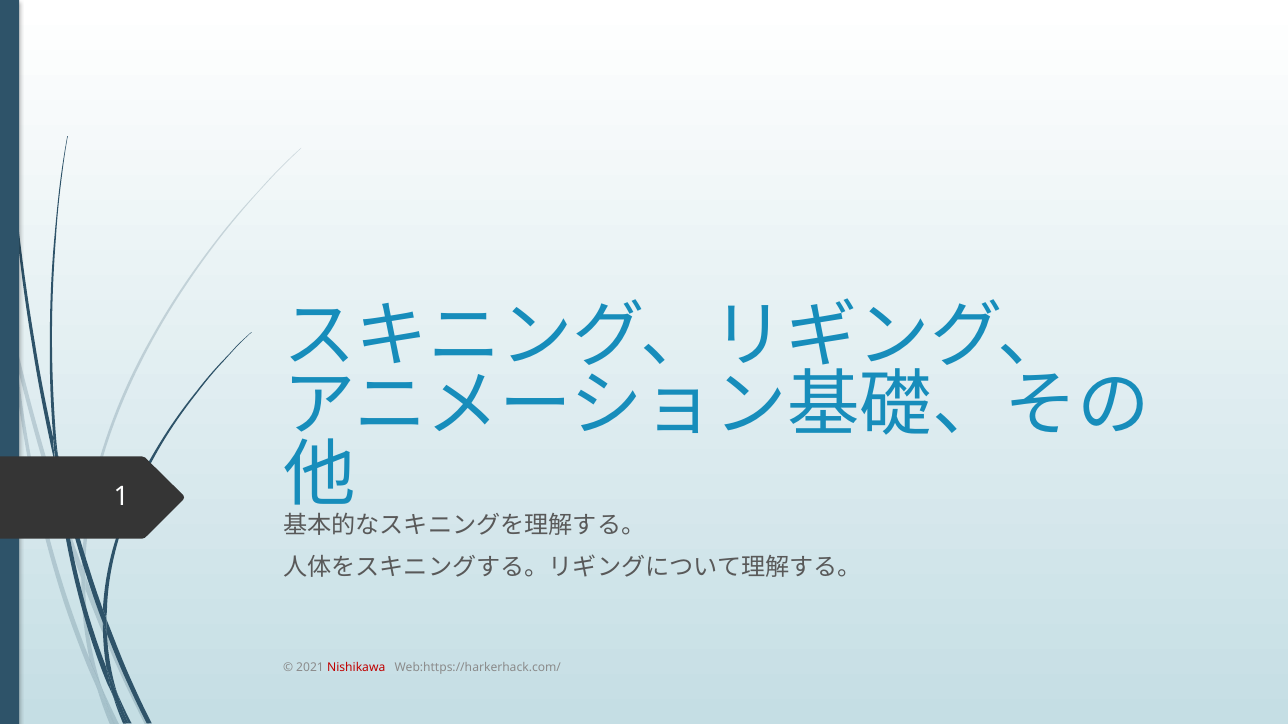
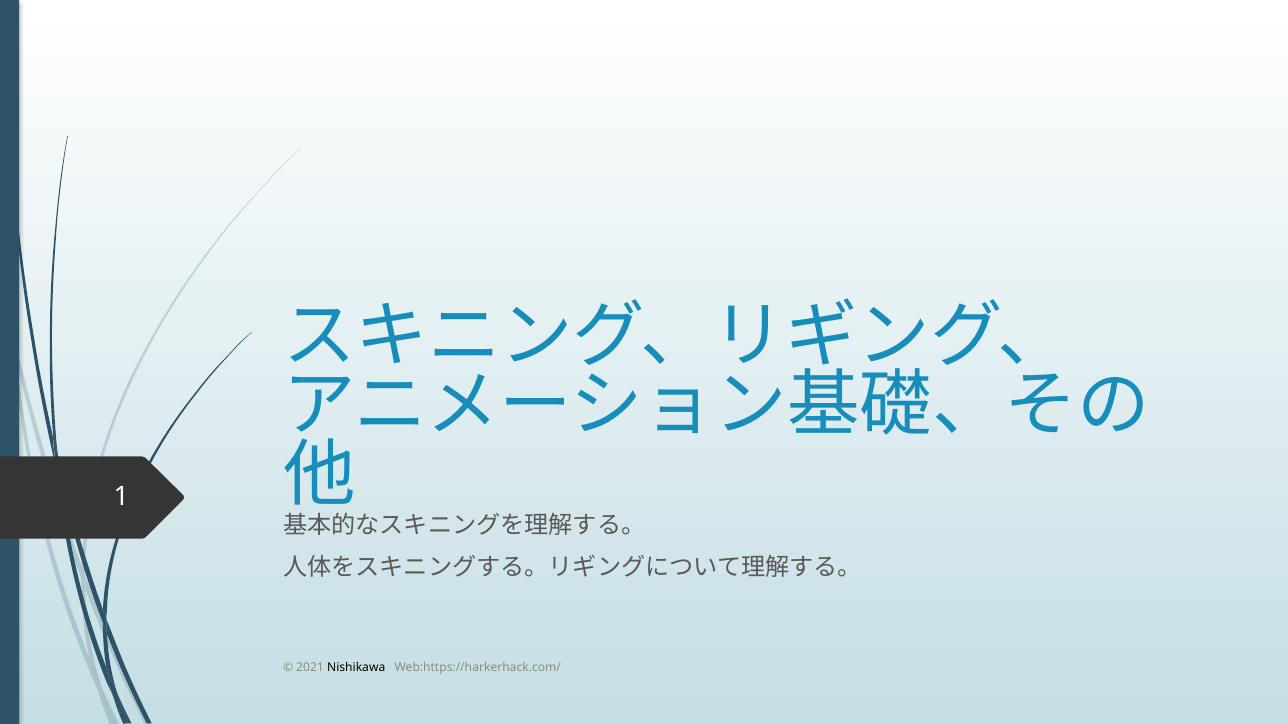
Nishikawa colour: red -> black
